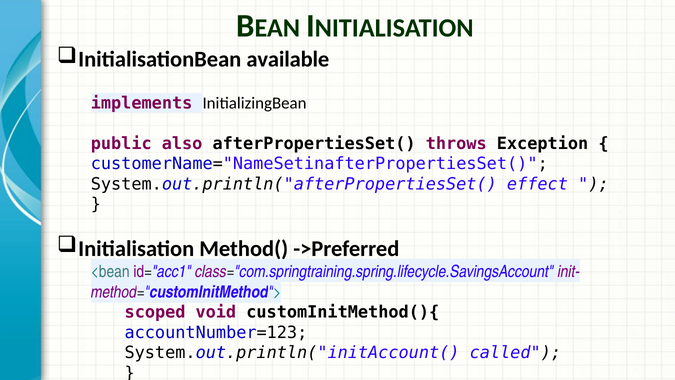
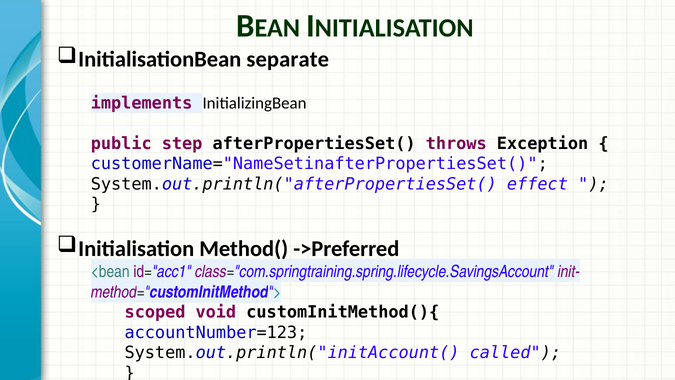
available: available -> separate
also: also -> step
